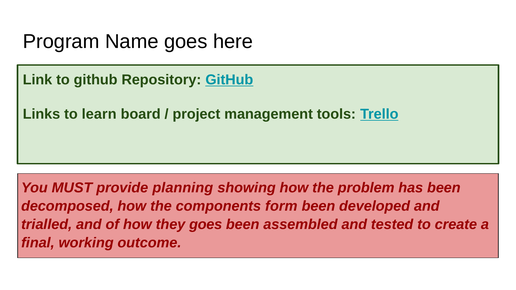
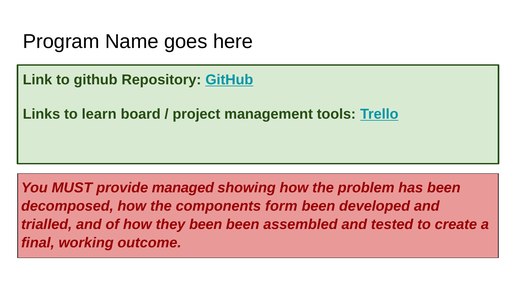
planning: planning -> managed
they goes: goes -> been
